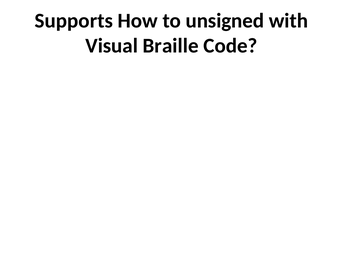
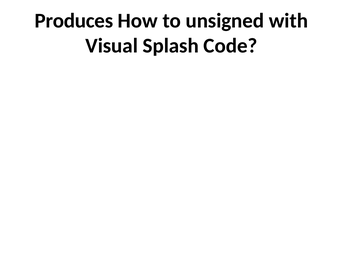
Supports: Supports -> Produces
Braille: Braille -> Splash
